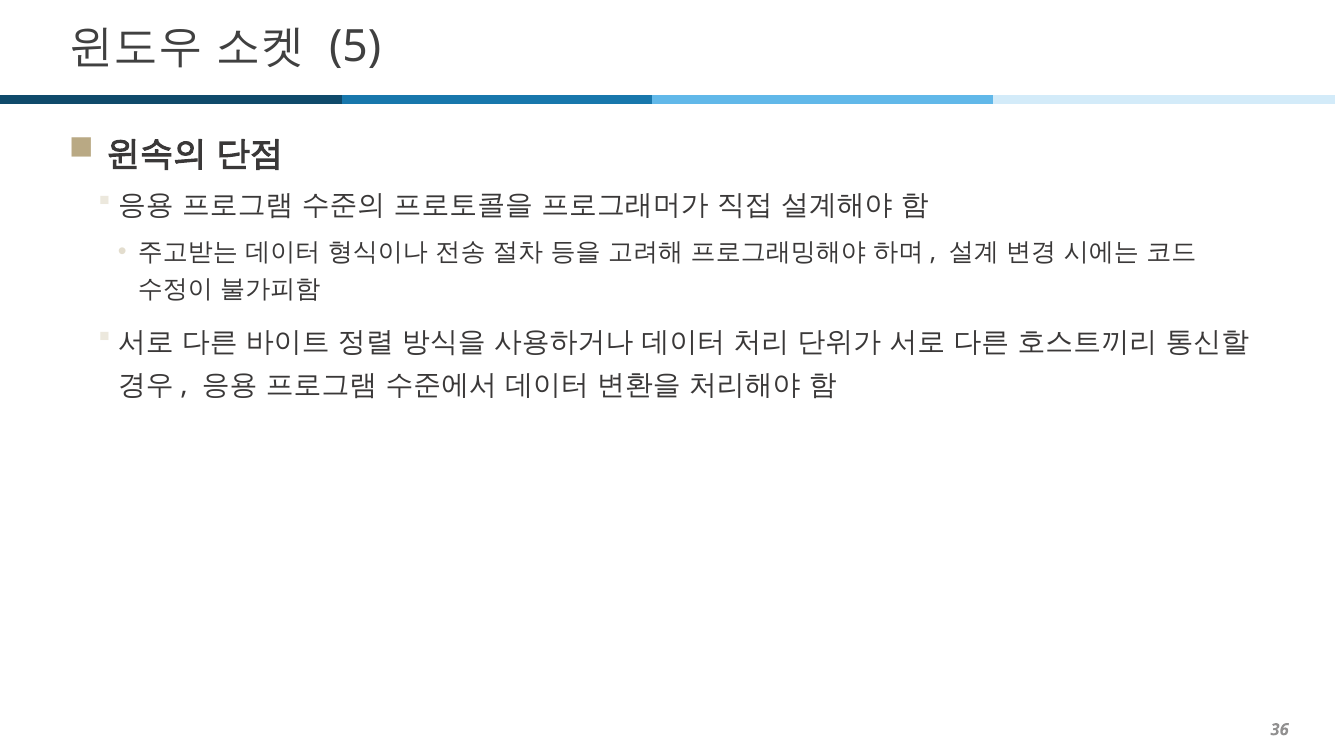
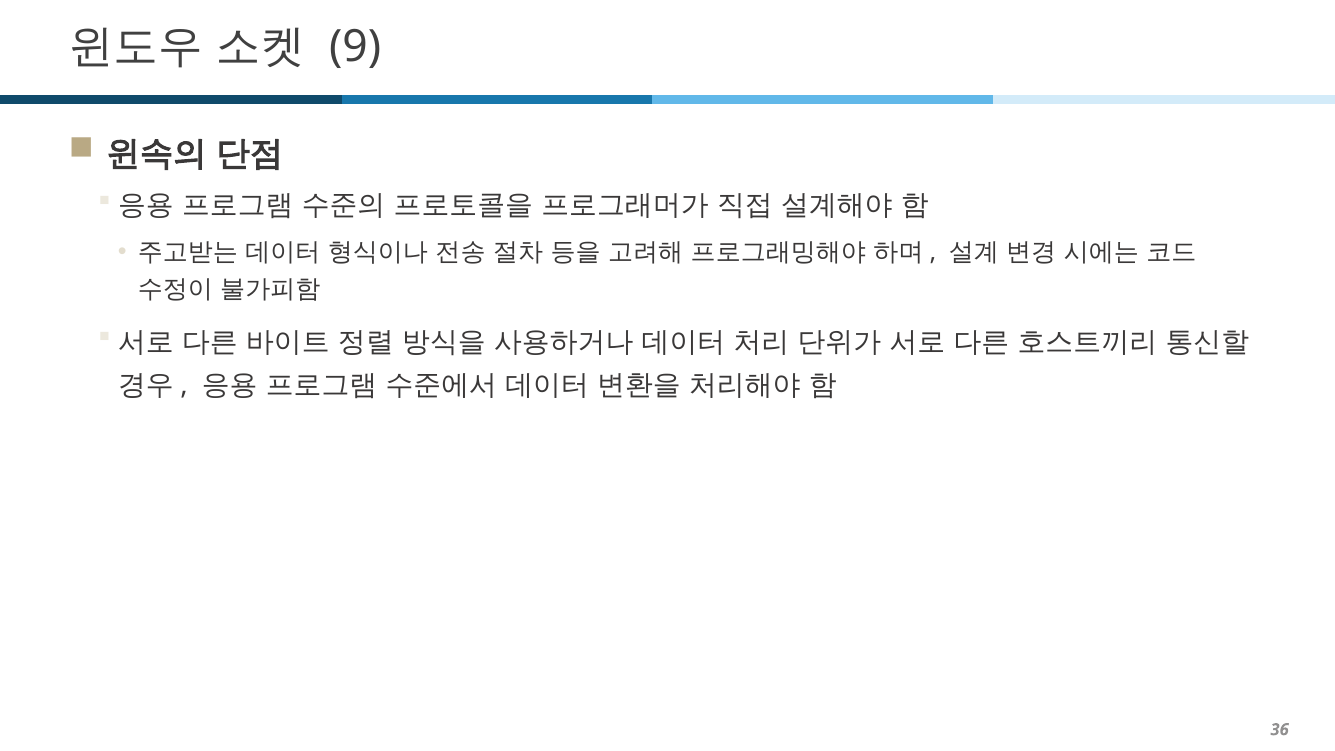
5: 5 -> 9
